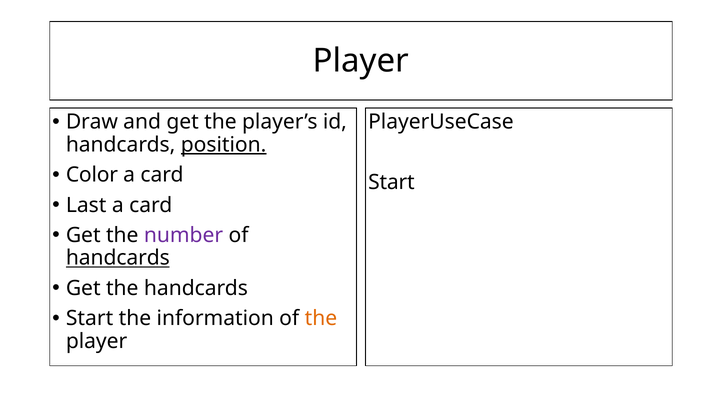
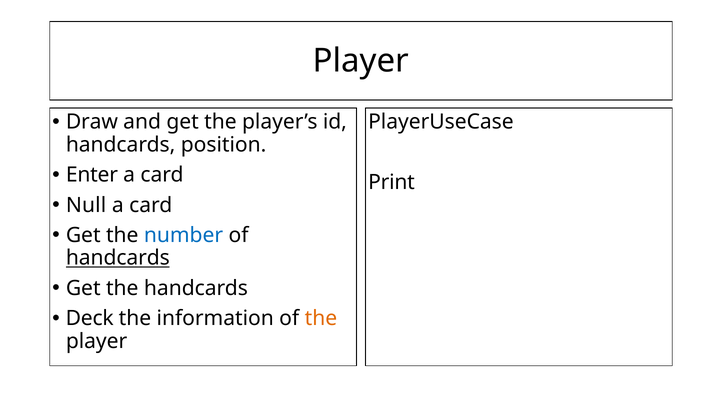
position underline: present -> none
Color: Color -> Enter
Start at (391, 183): Start -> Print
Last: Last -> Null
number colour: purple -> blue
Start at (90, 319): Start -> Deck
